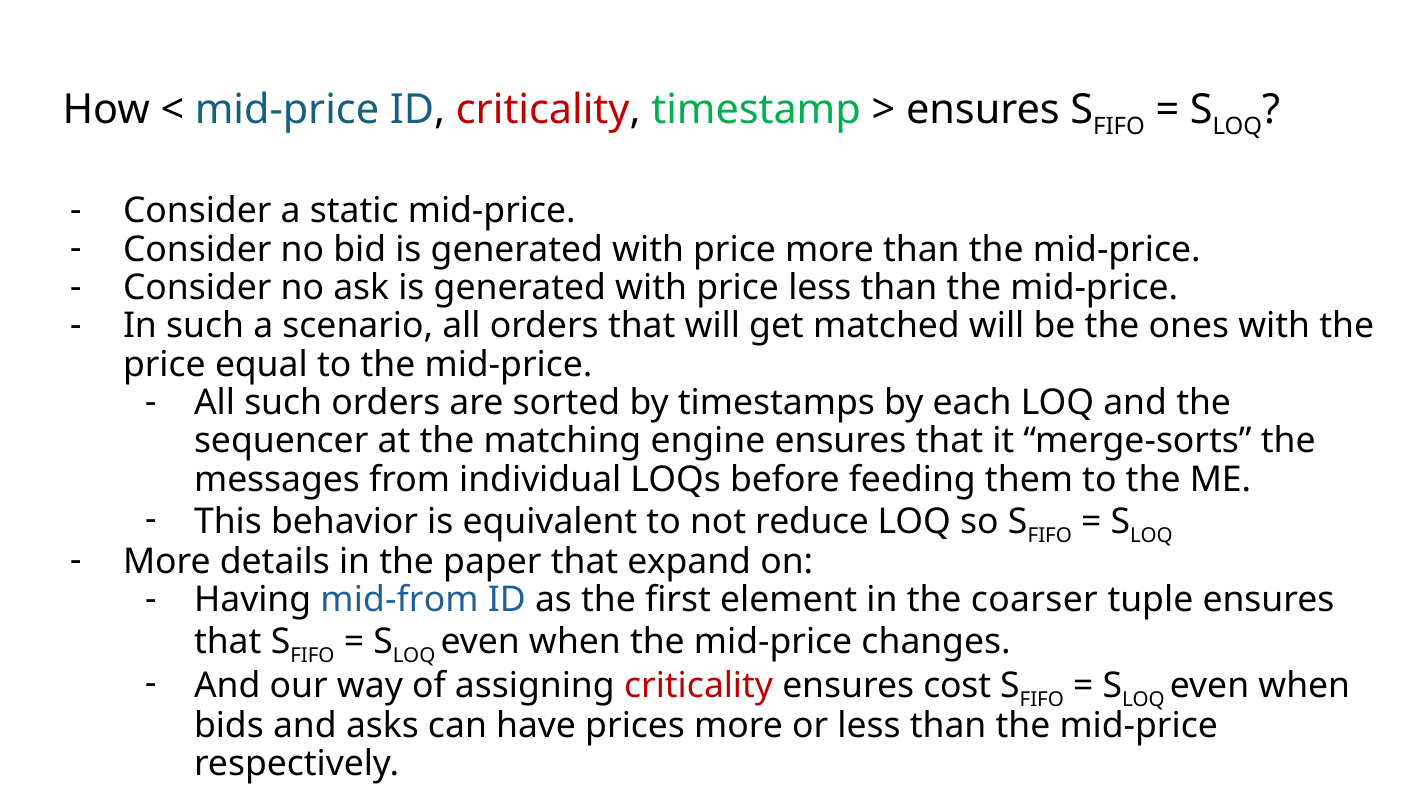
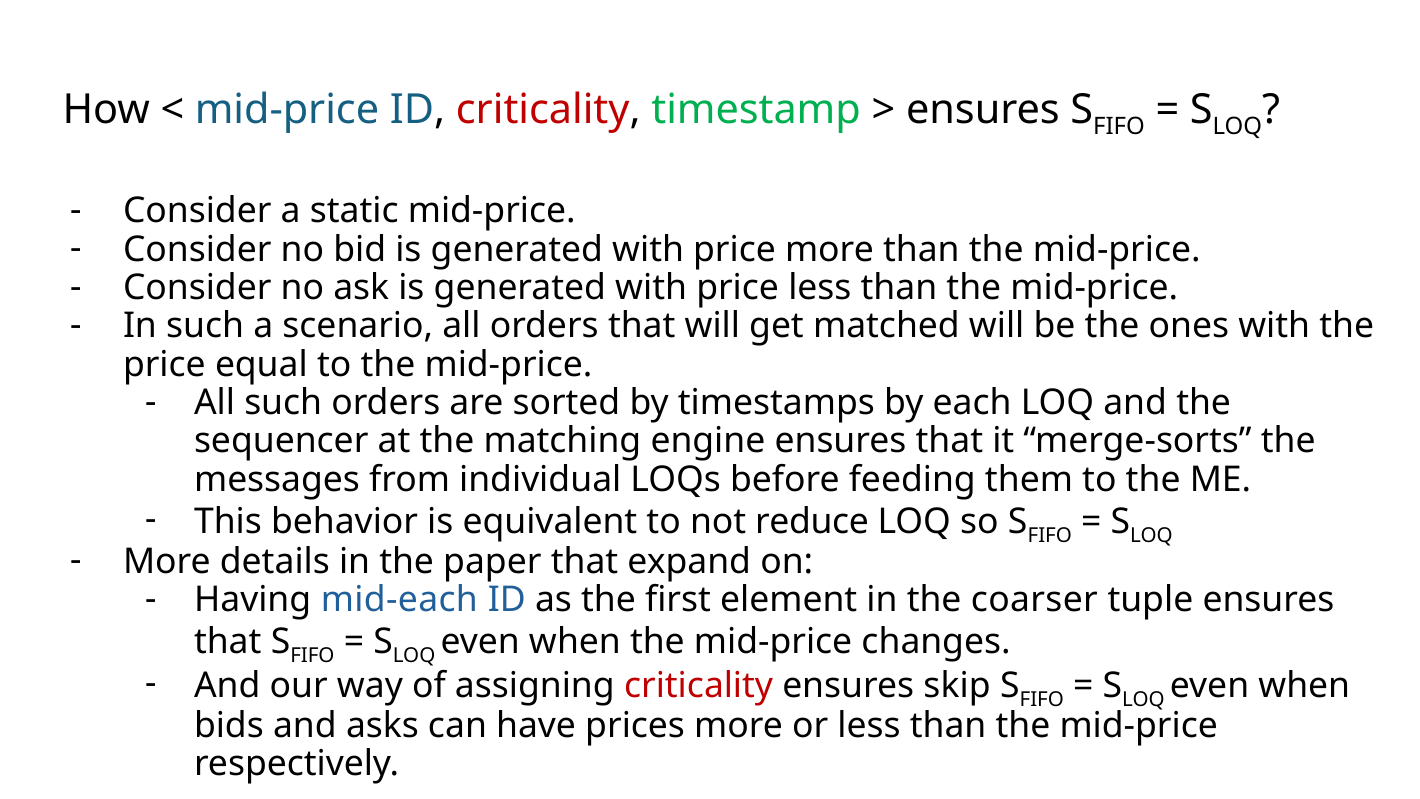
mid-from: mid-from -> mid-each
cost: cost -> skip
